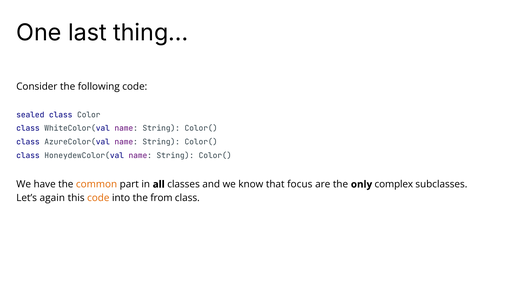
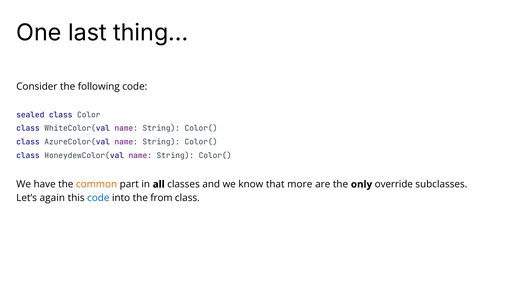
focus: focus -> more
complex: complex -> override
code at (98, 198) colour: orange -> blue
